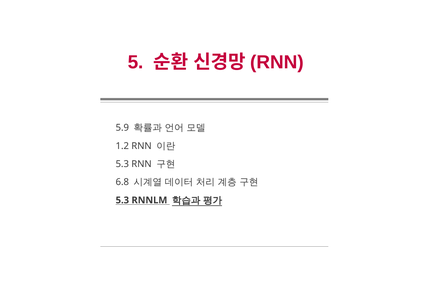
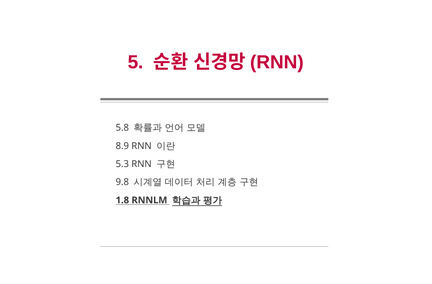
5.9: 5.9 -> 5.8
1.2: 1.2 -> 8.9
6.8: 6.8 -> 9.8
5.3 at (122, 200): 5.3 -> 1.8
